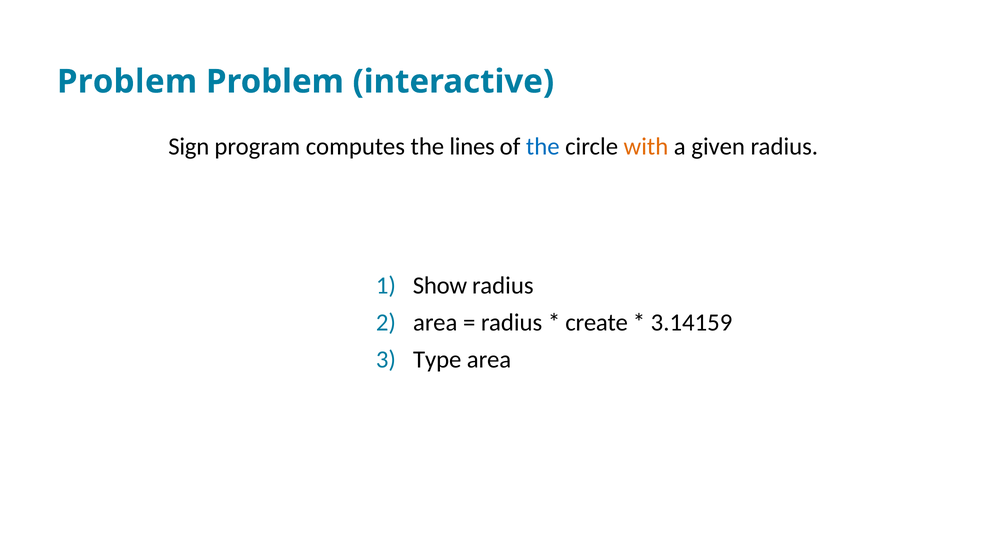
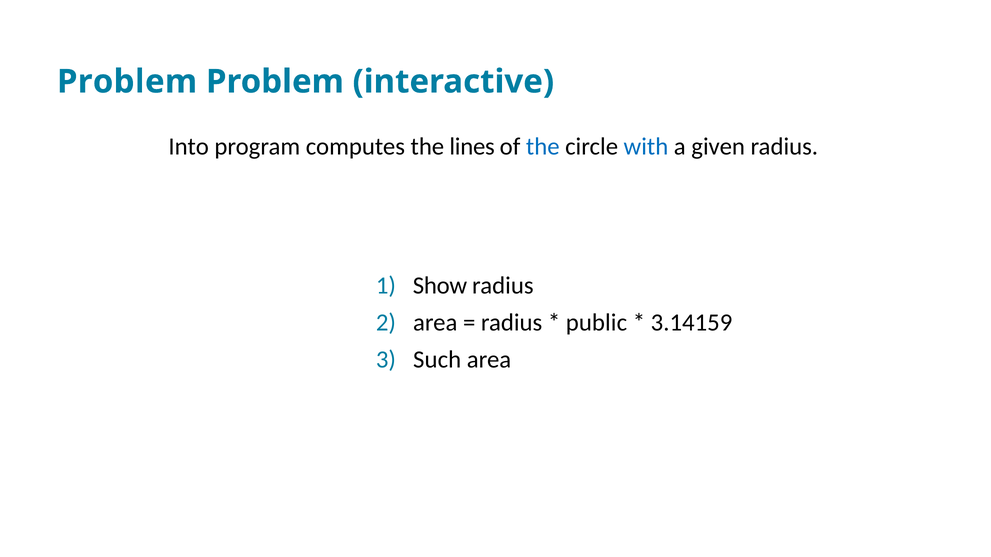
Sign: Sign -> Into
with colour: orange -> blue
create: create -> public
Type: Type -> Such
